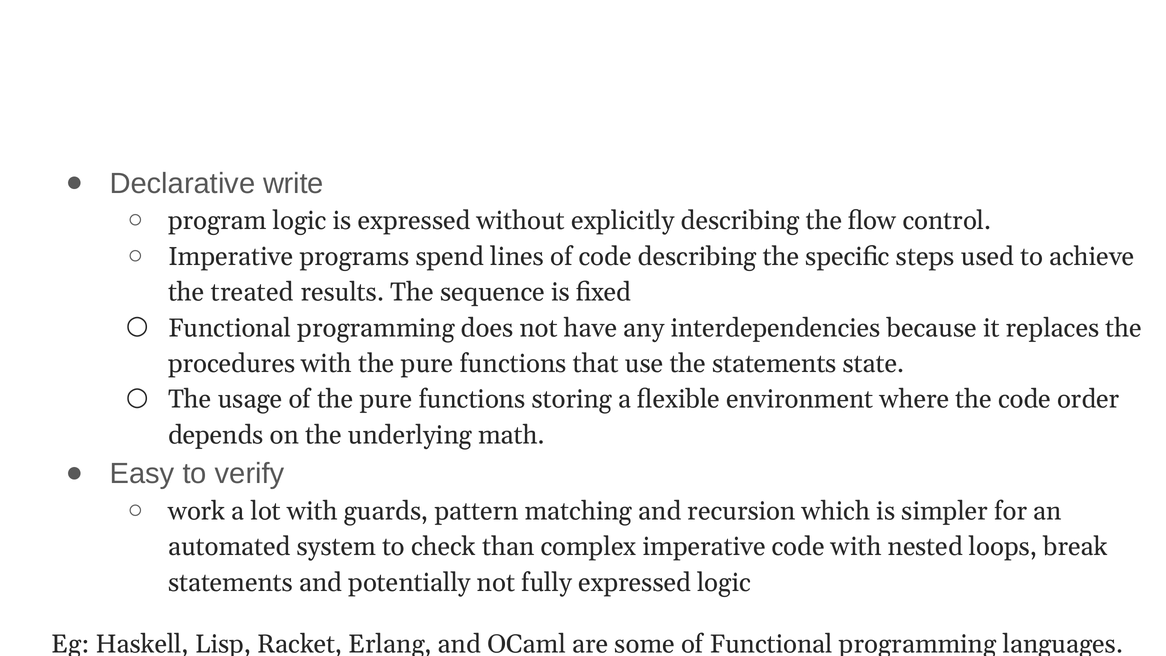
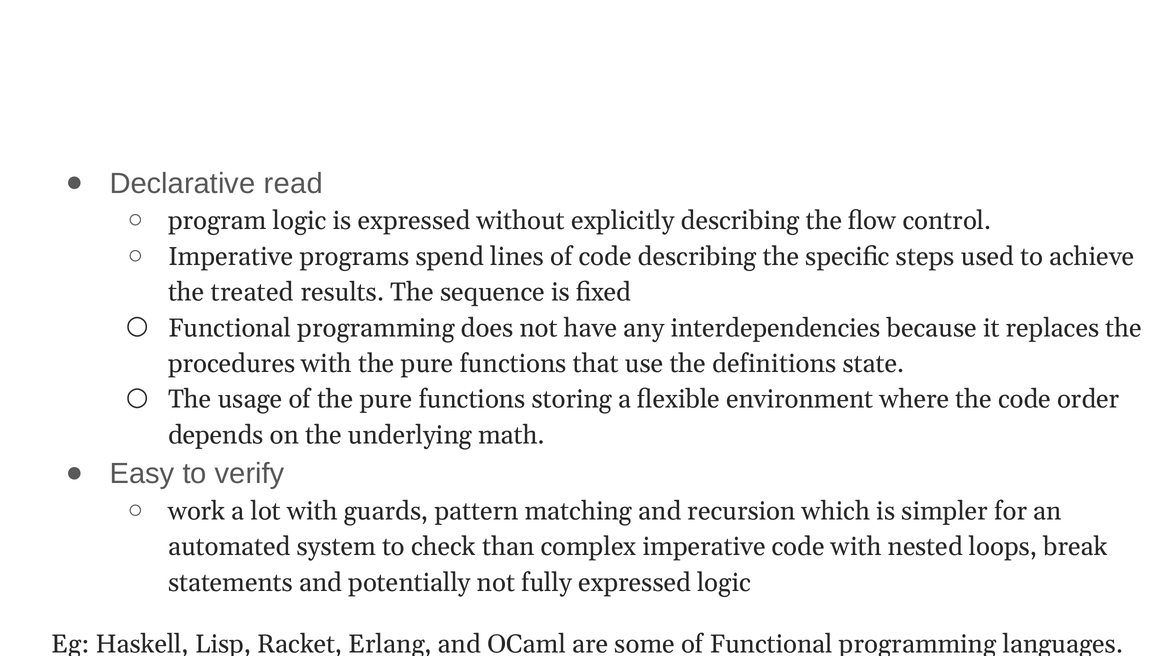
write: write -> read
the statements: statements -> definitions
